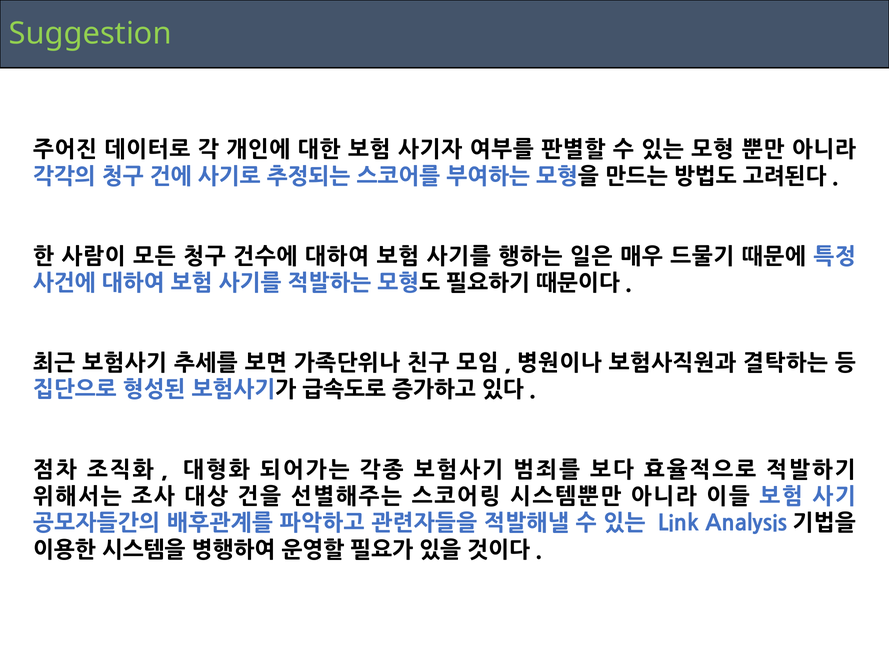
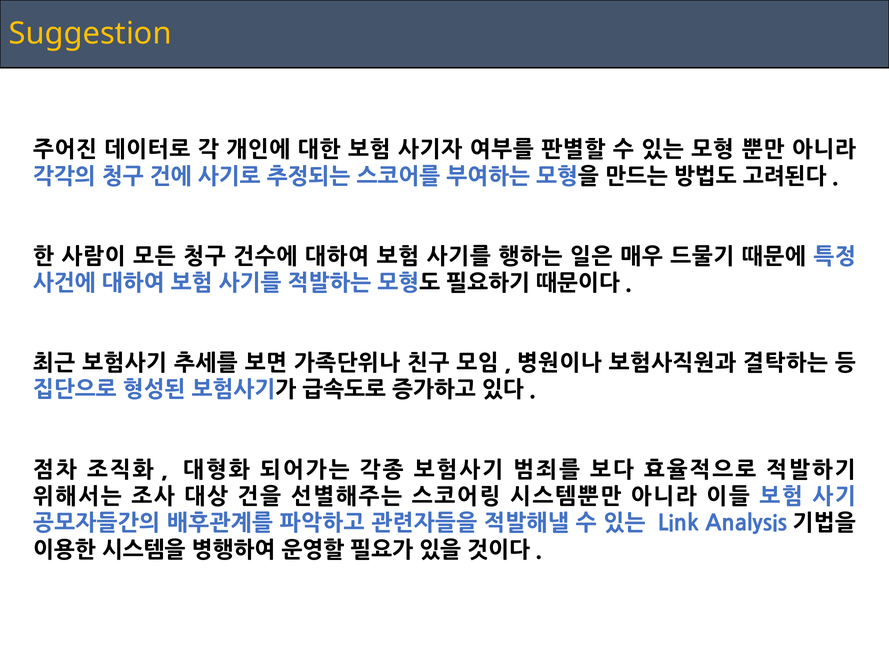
Suggestion colour: light green -> yellow
